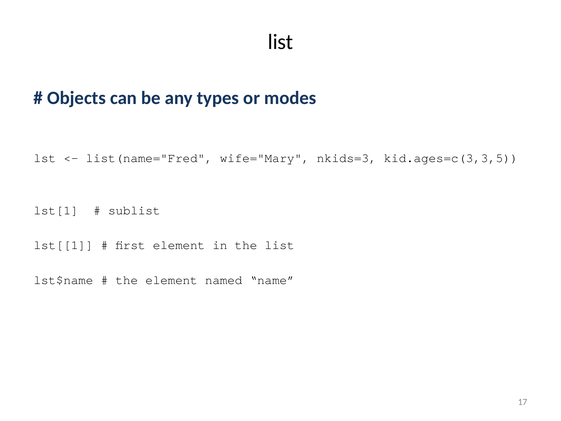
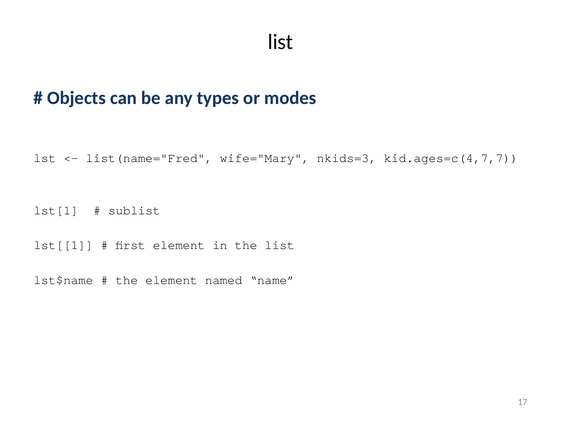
kid.ages=c(3,3,5: kid.ages=c(3,3,5 -> kid.ages=c(4,7,7
